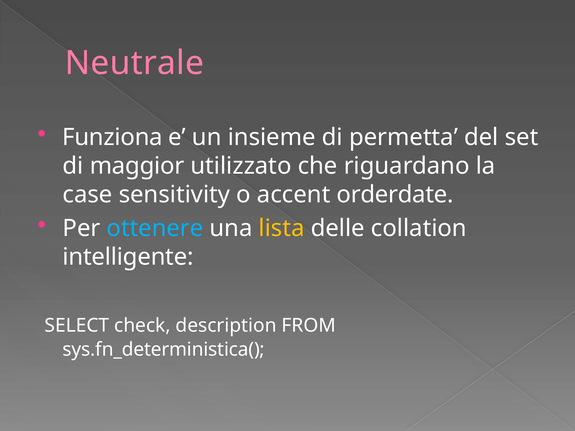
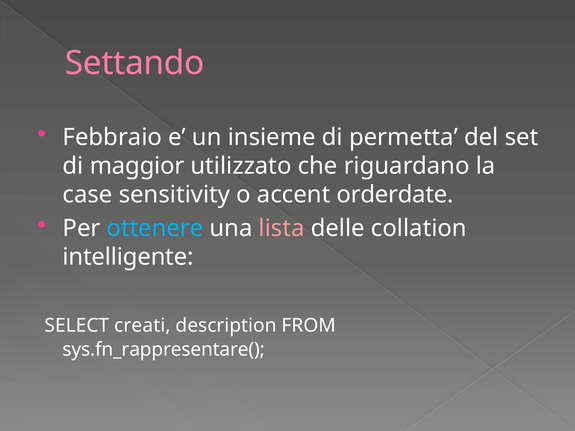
Neutrale: Neutrale -> Settando
Funziona: Funziona -> Febbraio
lista colour: yellow -> pink
check: check -> creati
sys.fn_deterministica(: sys.fn_deterministica( -> sys.fn_rappresentare(
